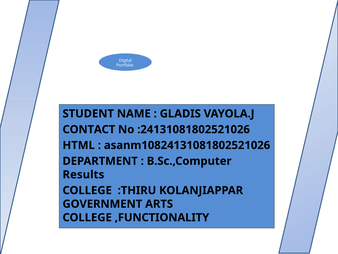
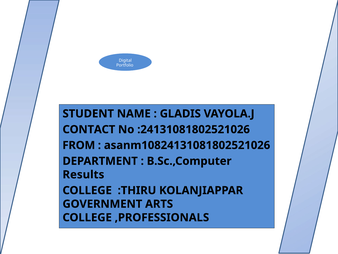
HTML: HTML -> FROM
,FUNCTIONALITY: ,FUNCTIONALITY -> ,PROFESSIONALS
